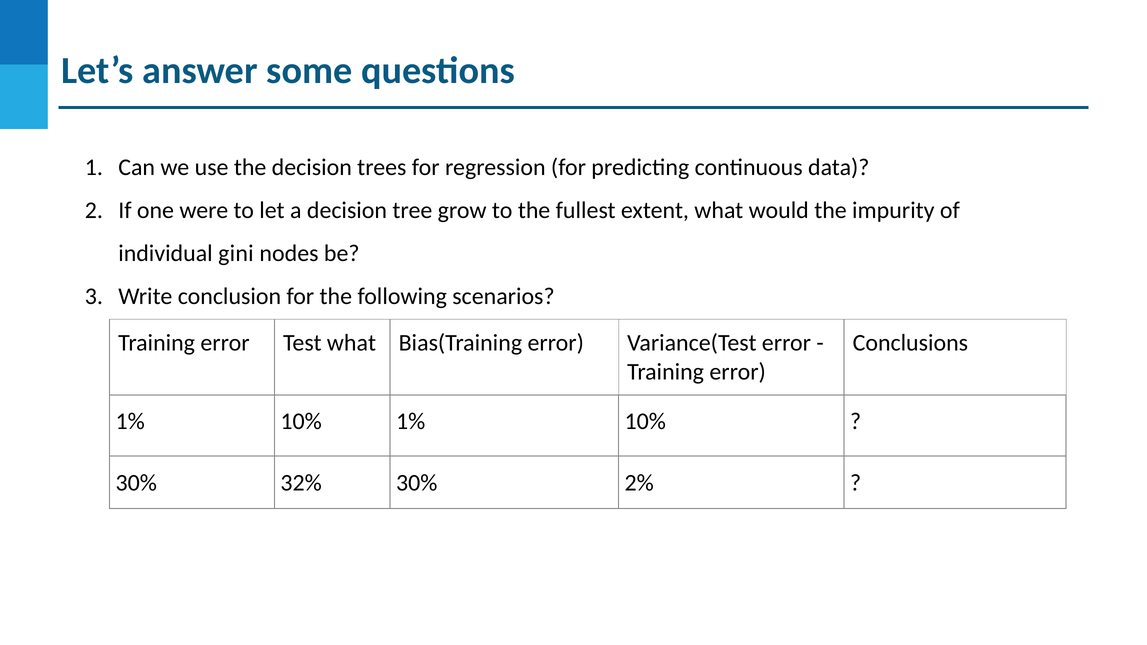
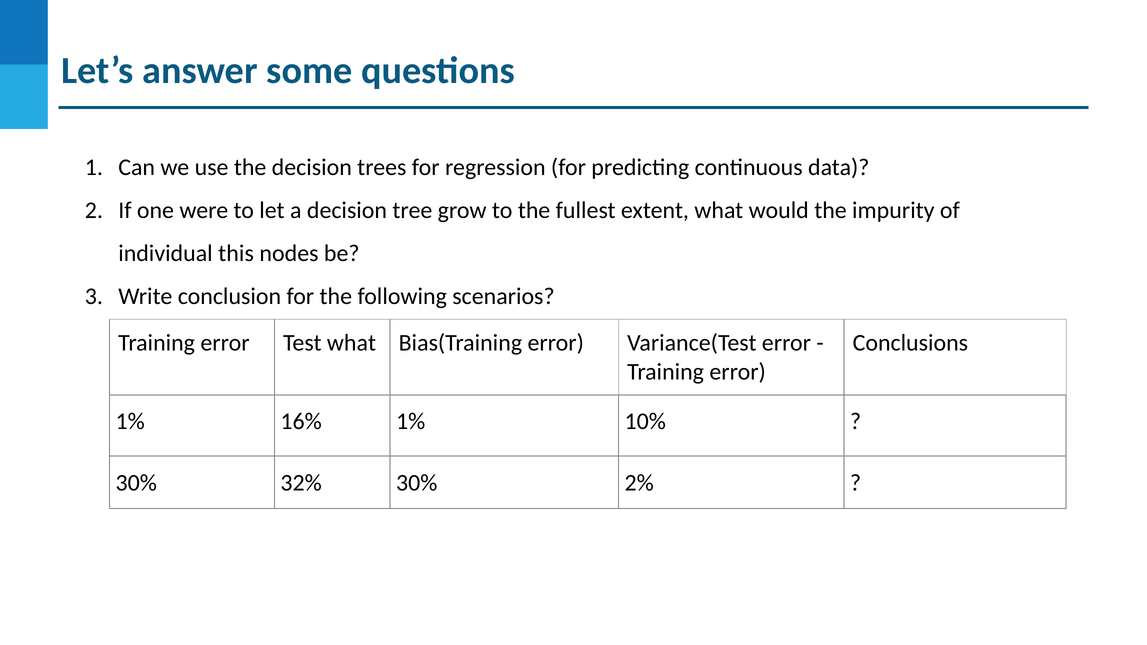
gini: gini -> this
10% at (301, 422): 10% -> 16%
